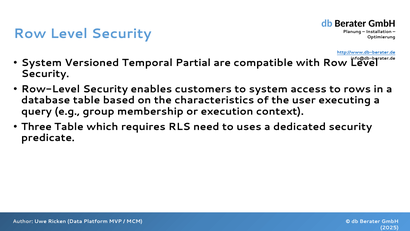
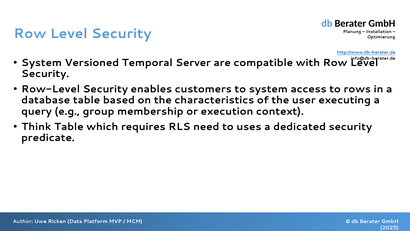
Partial: Partial -> Server
Three: Three -> Think
